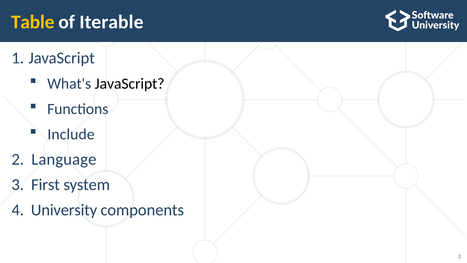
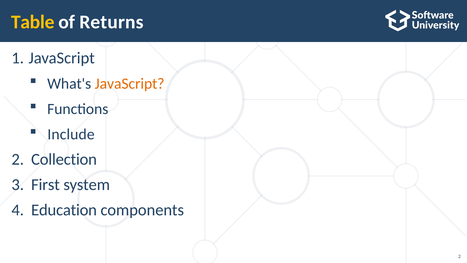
Iterable: Iterable -> Returns
JavaScript at (130, 84) colour: black -> orange
Language: Language -> Collection
University: University -> Education
